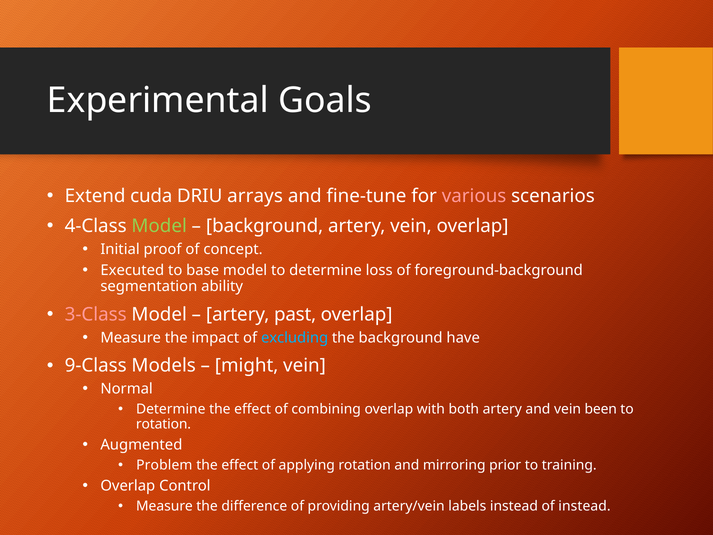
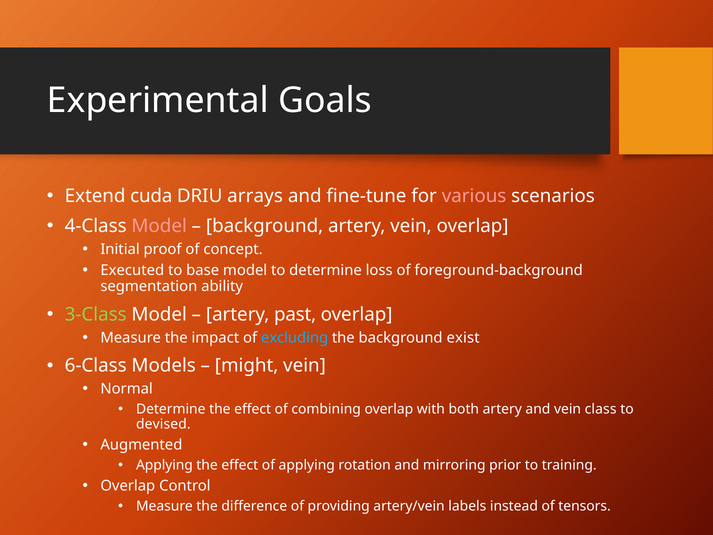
Model at (159, 226) colour: light green -> pink
3-Class colour: pink -> light green
have: have -> exist
9-Class: 9-Class -> 6-Class
been: been -> class
rotation at (164, 424): rotation -> devised
Problem at (164, 465): Problem -> Applying
of instead: instead -> tensors
